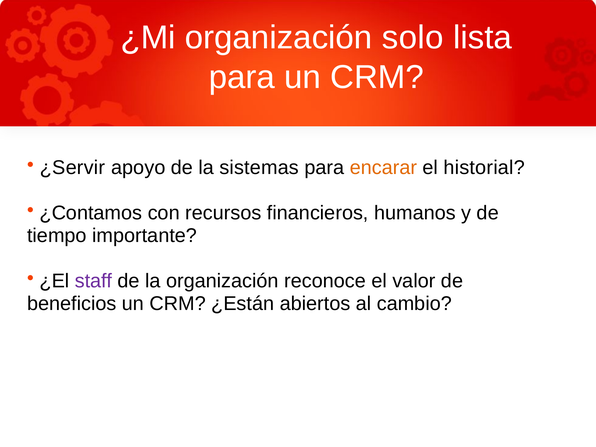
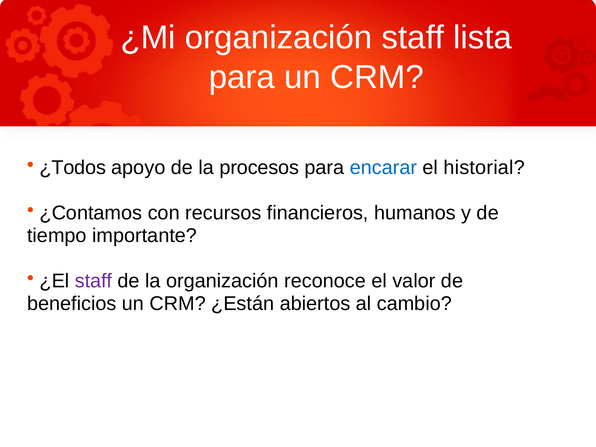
organización solo: solo -> staff
¿Servir: ¿Servir -> ¿Todos
sistemas: sistemas -> procesos
encarar colour: orange -> blue
